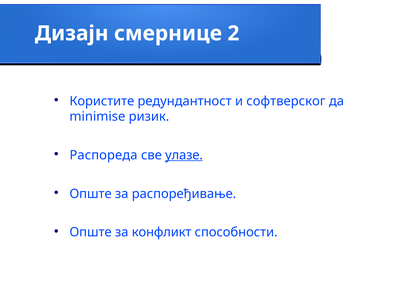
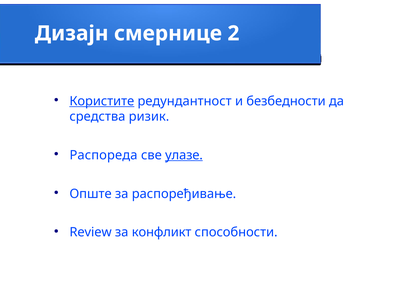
Користите underline: none -> present
софтверског: софтверског -> безбедности
minimise: minimise -> средства
Опште at (91, 232): Опште -> Review
